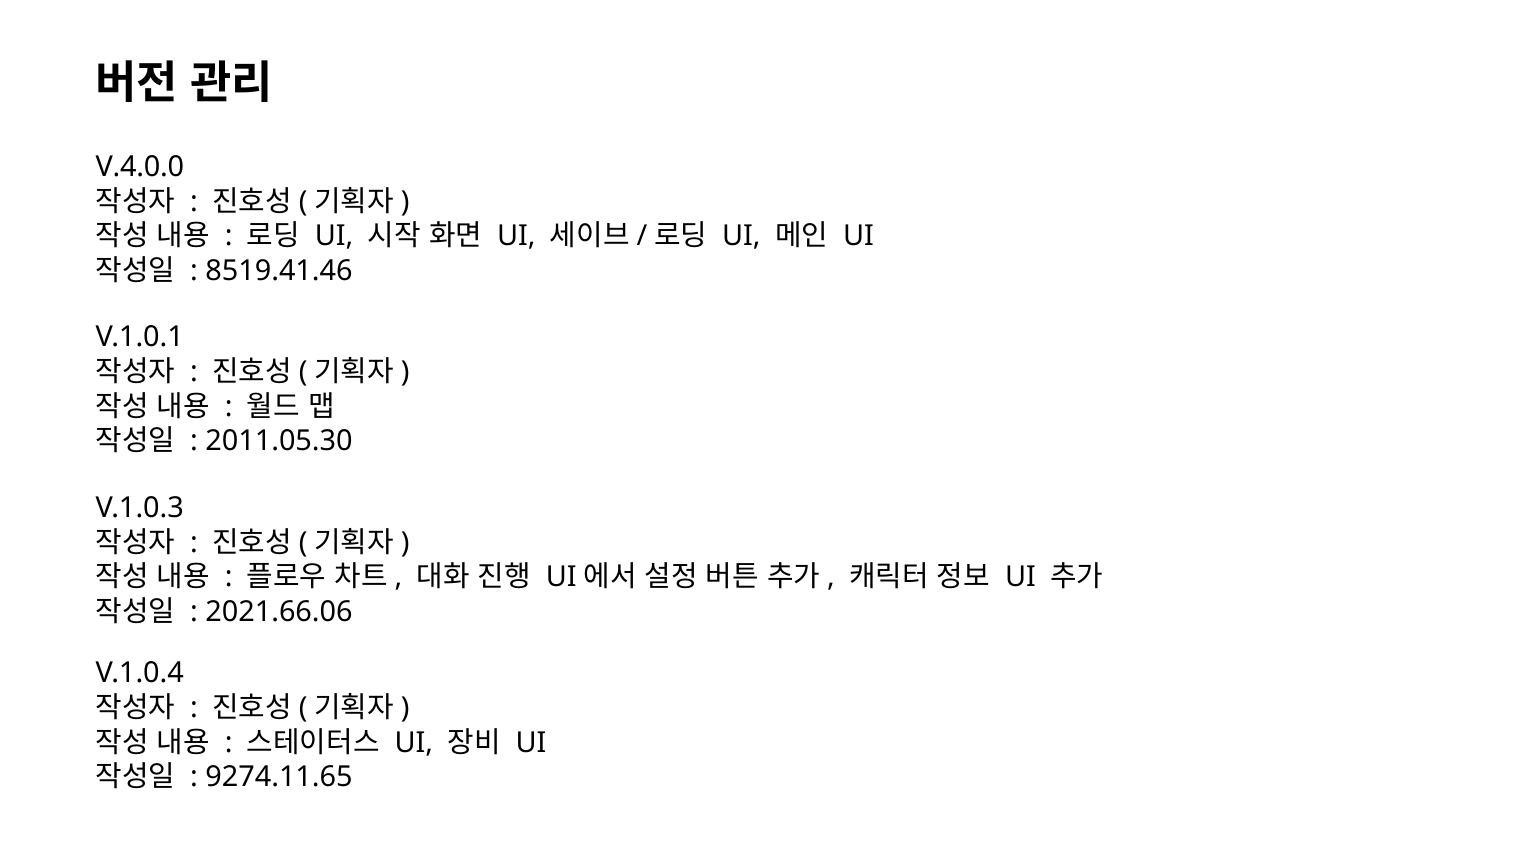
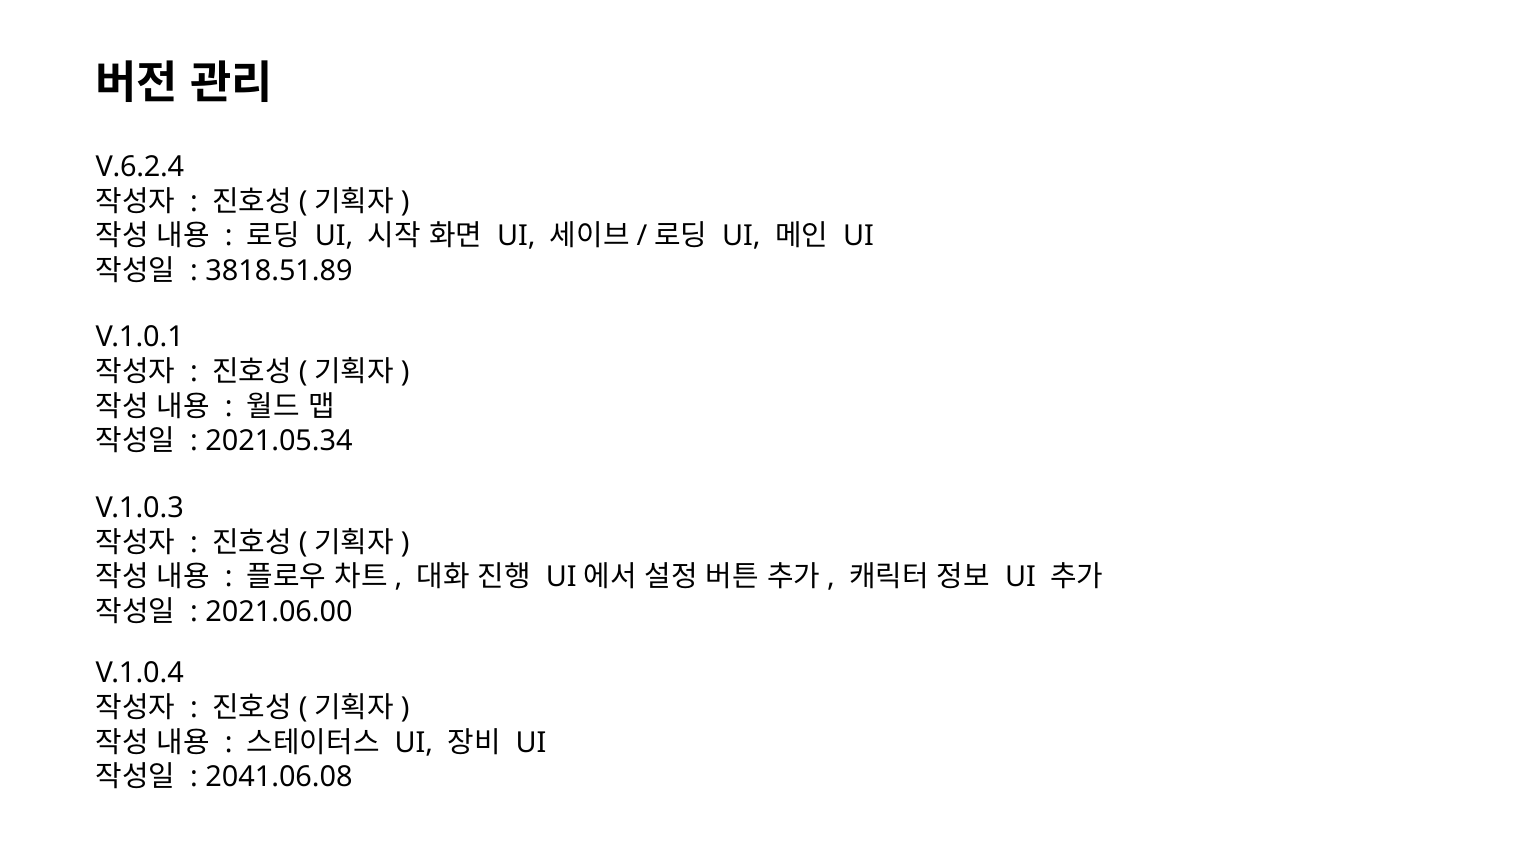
V.4.0.0: V.4.0.0 -> V.6.2.4
8519.41.46: 8519.41.46 -> 3818.51.89
2011.05.30: 2011.05.30 -> 2021.05.34
2021.66.06: 2021.66.06 -> 2021.06.00
9274.11.65: 9274.11.65 -> 2041.06.08
